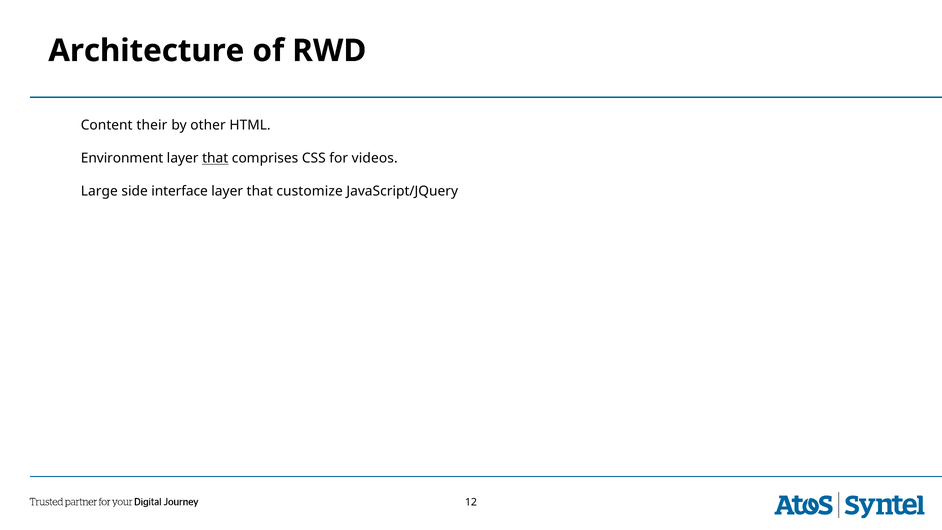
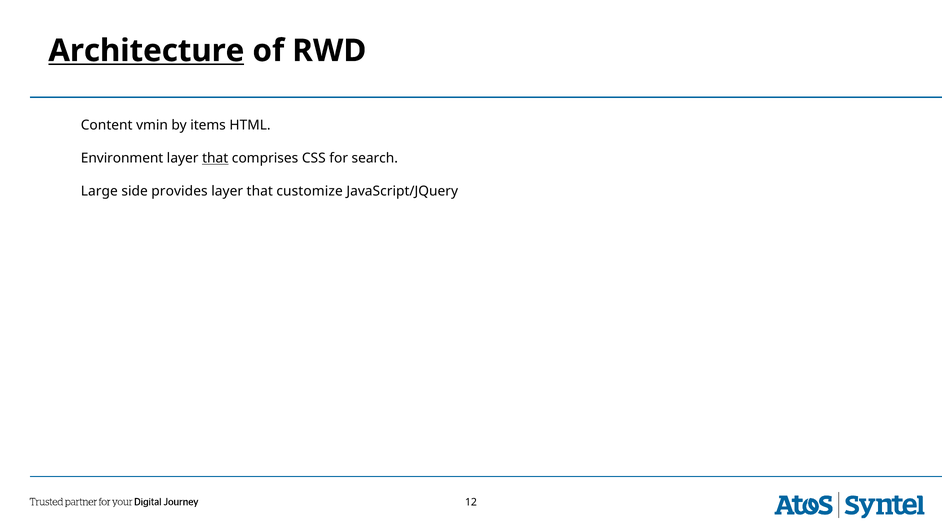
Architecture underline: none -> present
their: their -> vmin
other: other -> items
videos: videos -> search
interface: interface -> provides
